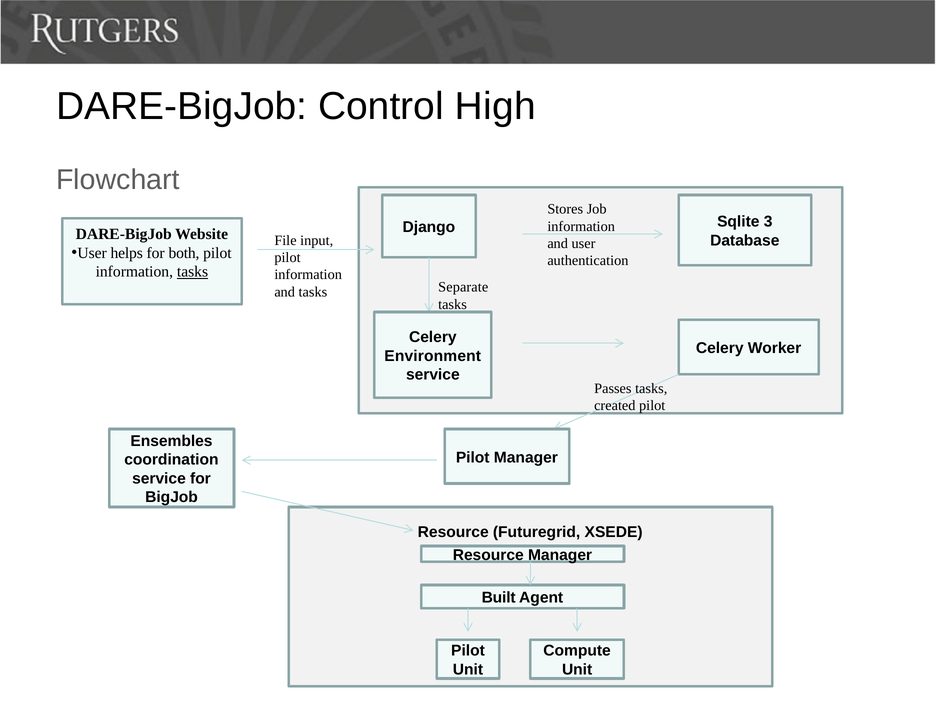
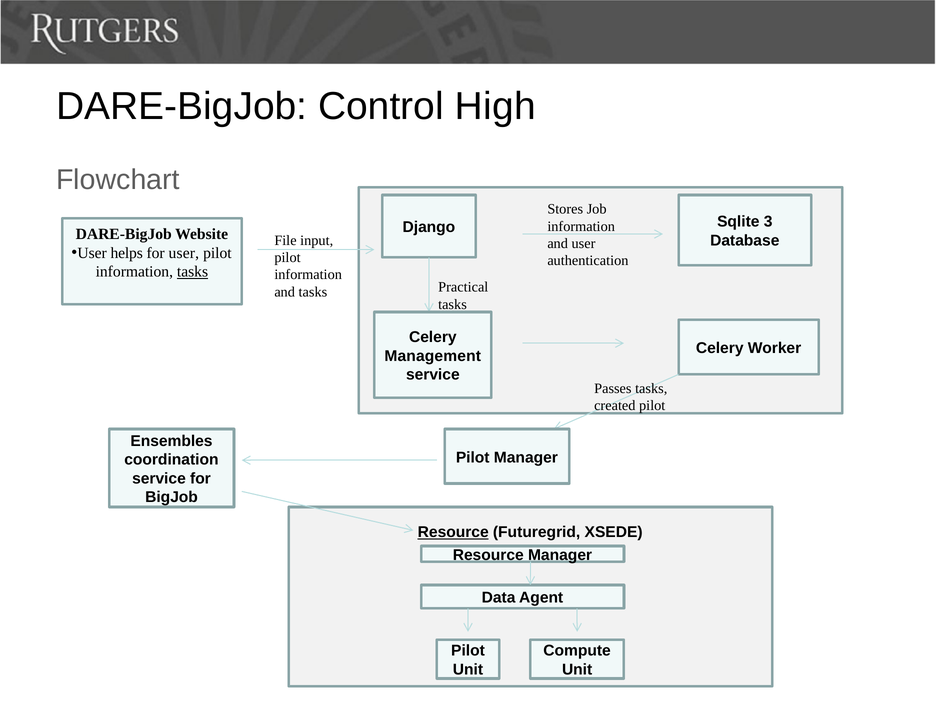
for both: both -> user
Separate: Separate -> Practical
Environment: Environment -> Management
Resource at (453, 532) underline: none -> present
Built: Built -> Data
